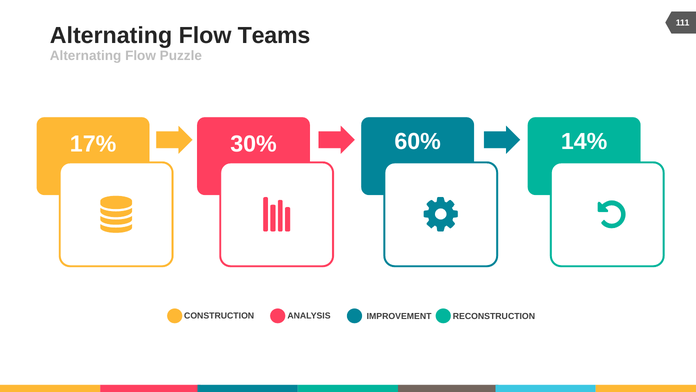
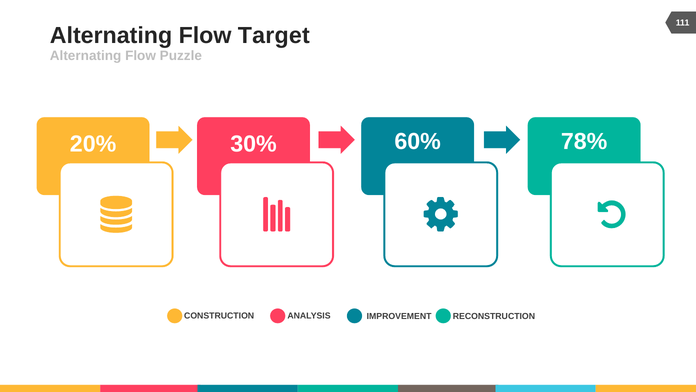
Teams: Teams -> Target
17%: 17% -> 20%
14%: 14% -> 78%
